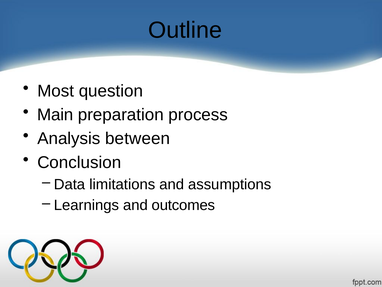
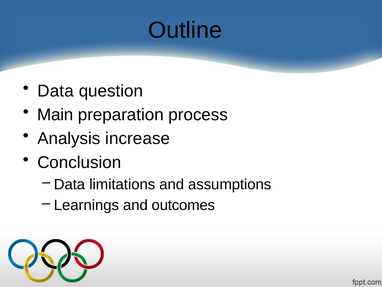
Most at (56, 91): Most -> Data
between: between -> increase
